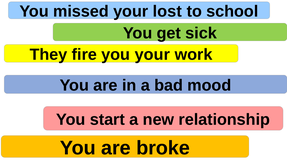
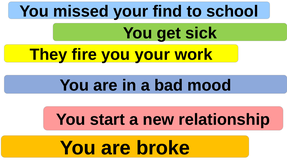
lost: lost -> find
